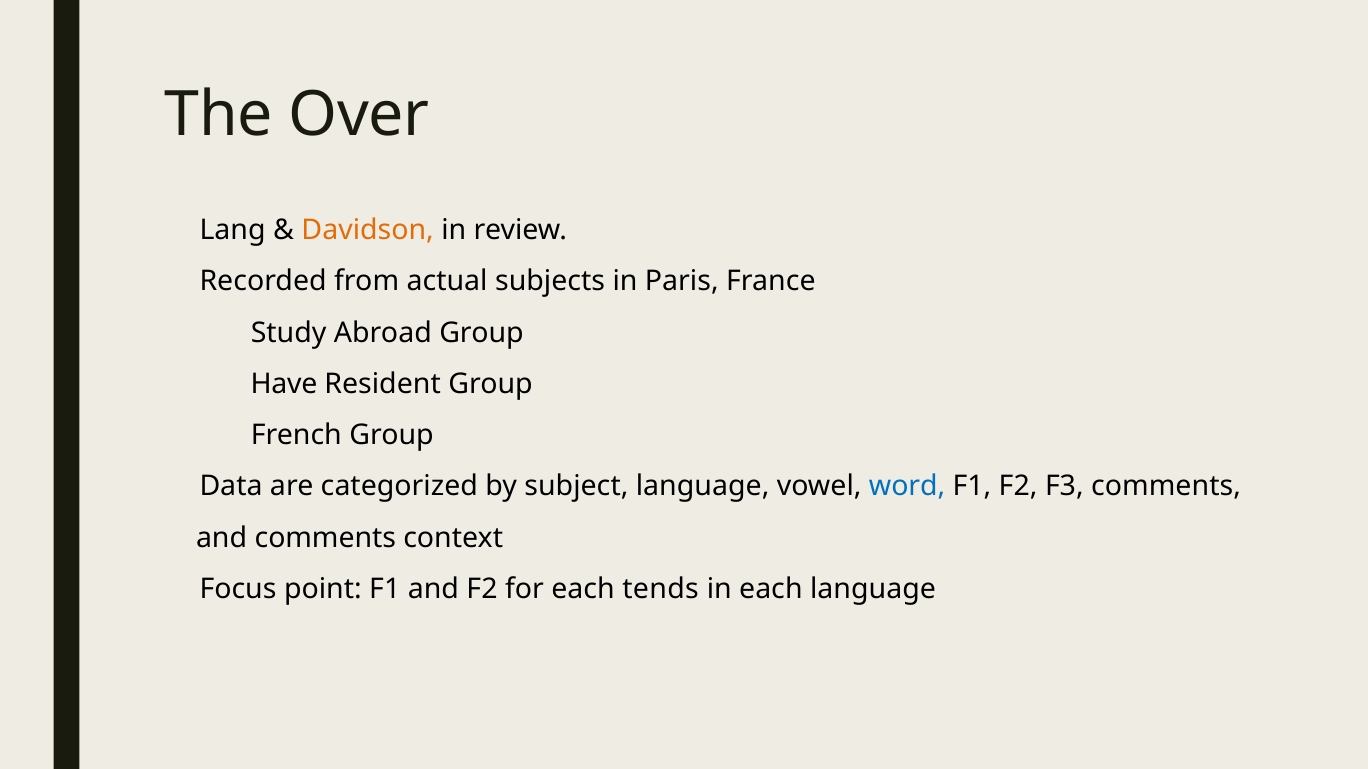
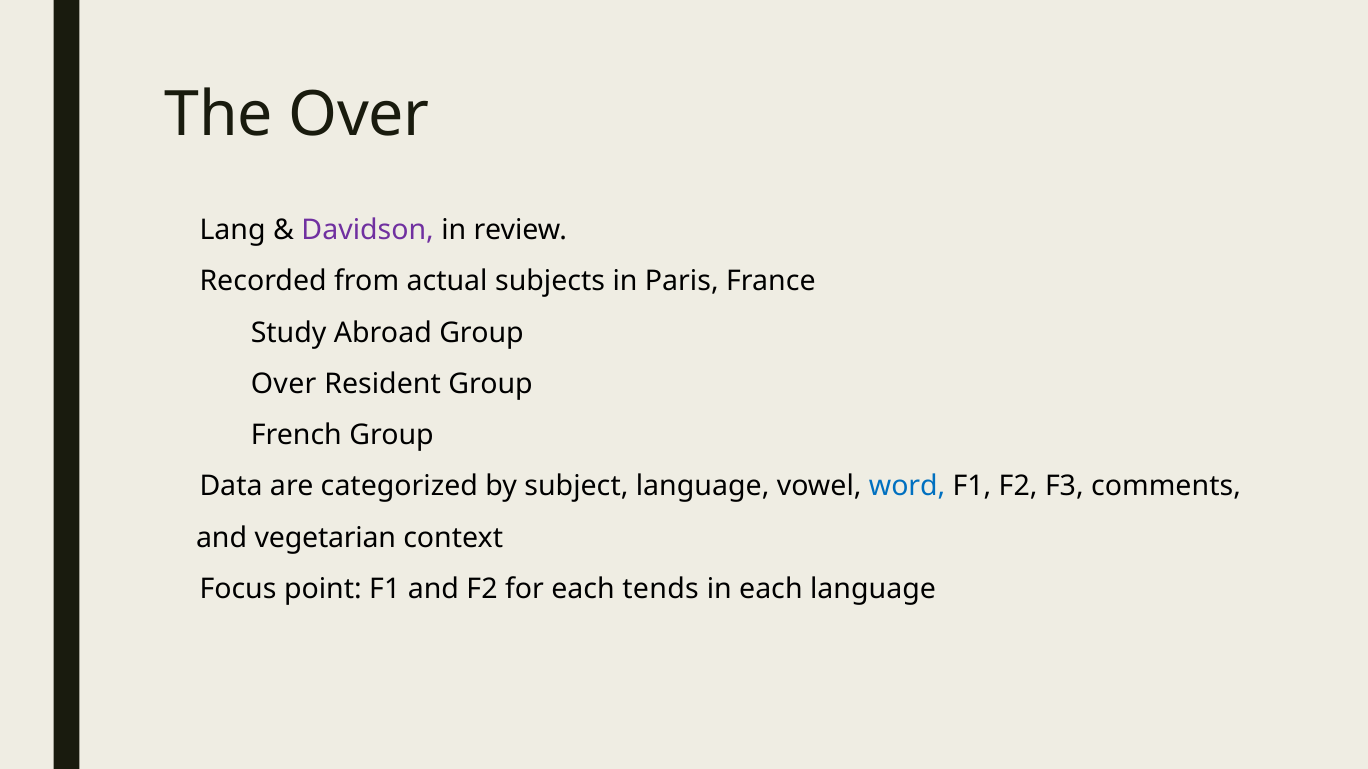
Davidson colour: orange -> purple
Have at (284, 384): Have -> Over
and comments: comments -> vegetarian
